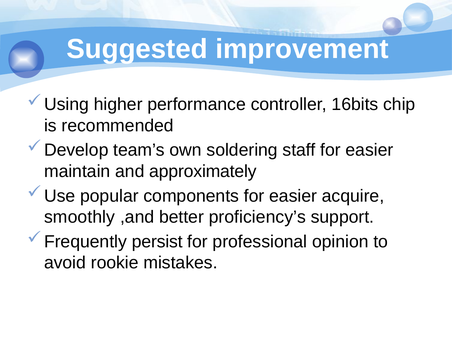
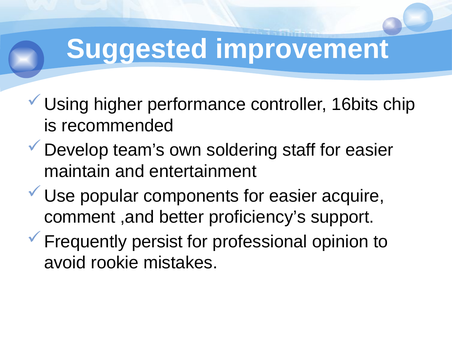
approximately: approximately -> entertainment
smoothly: smoothly -> comment
